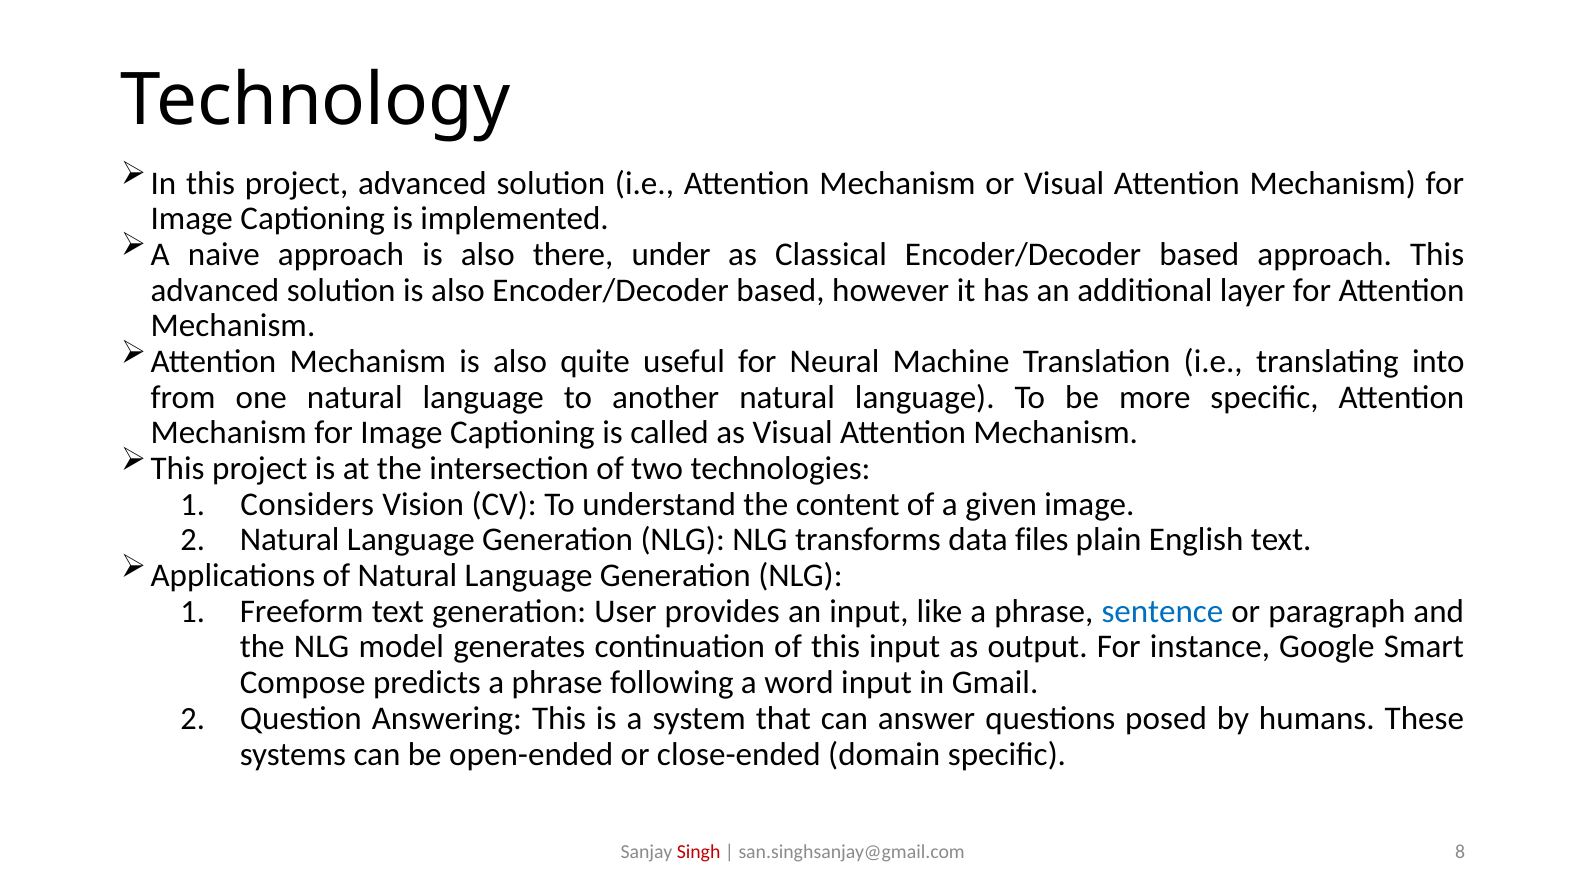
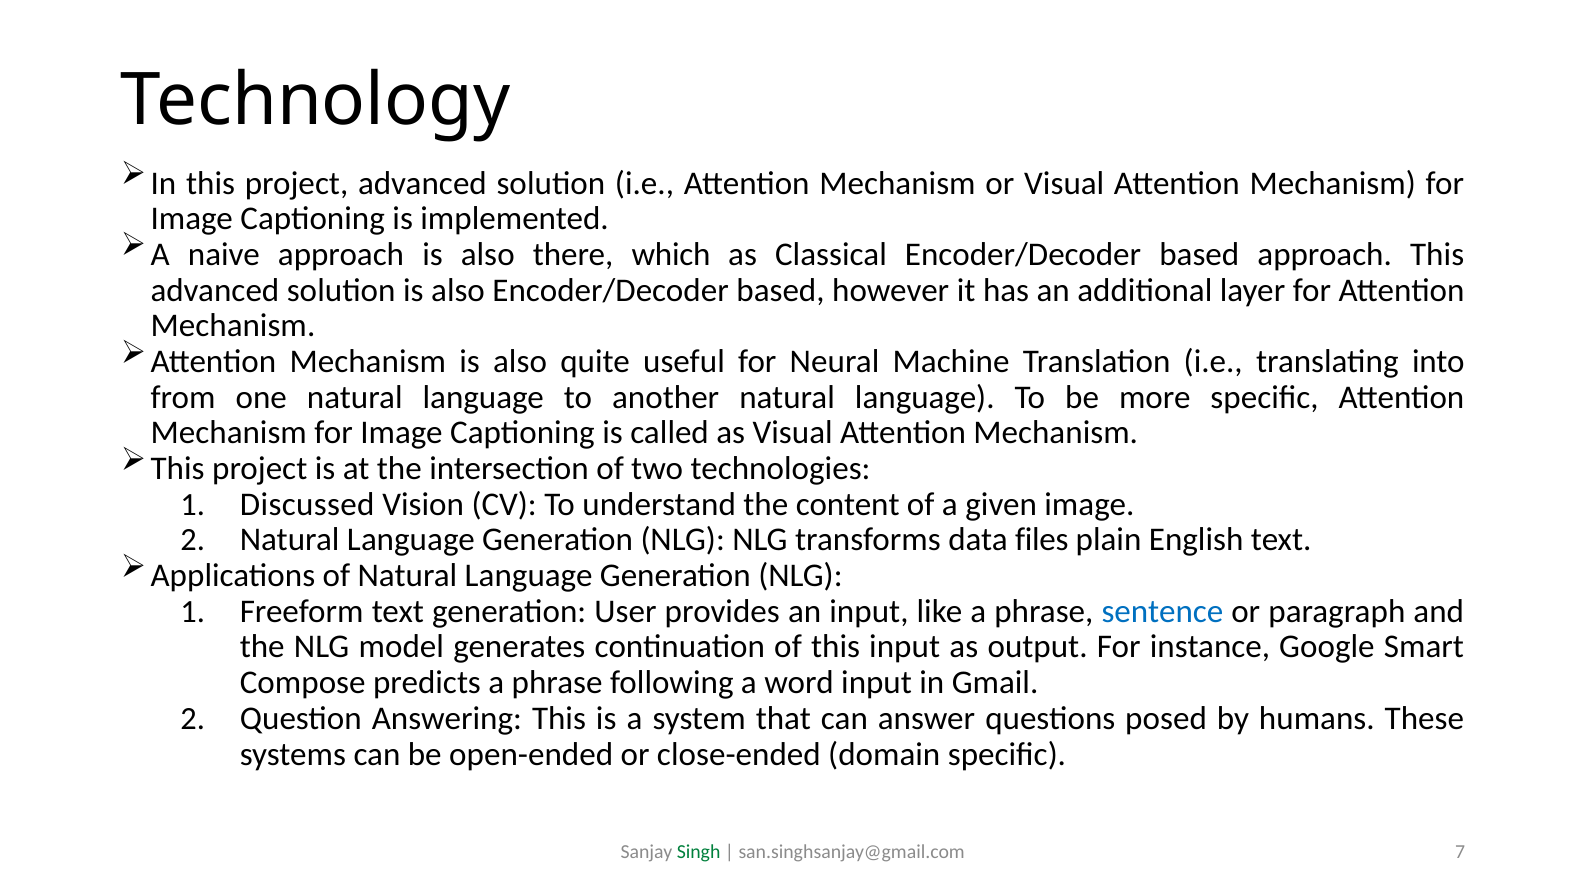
under: under -> which
Considers: Considers -> Discussed
Singh colour: red -> green
8: 8 -> 7
